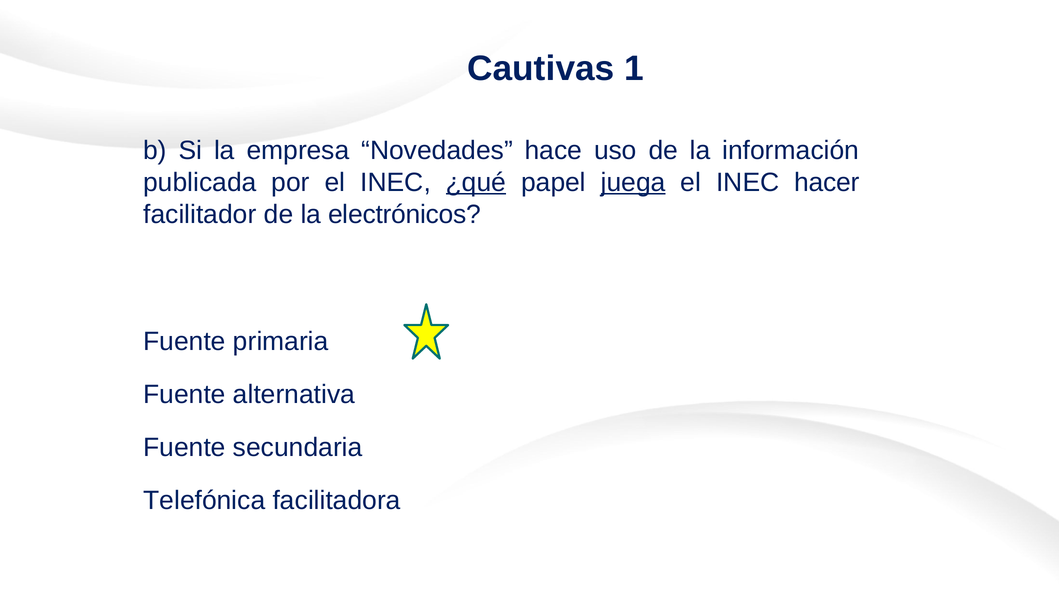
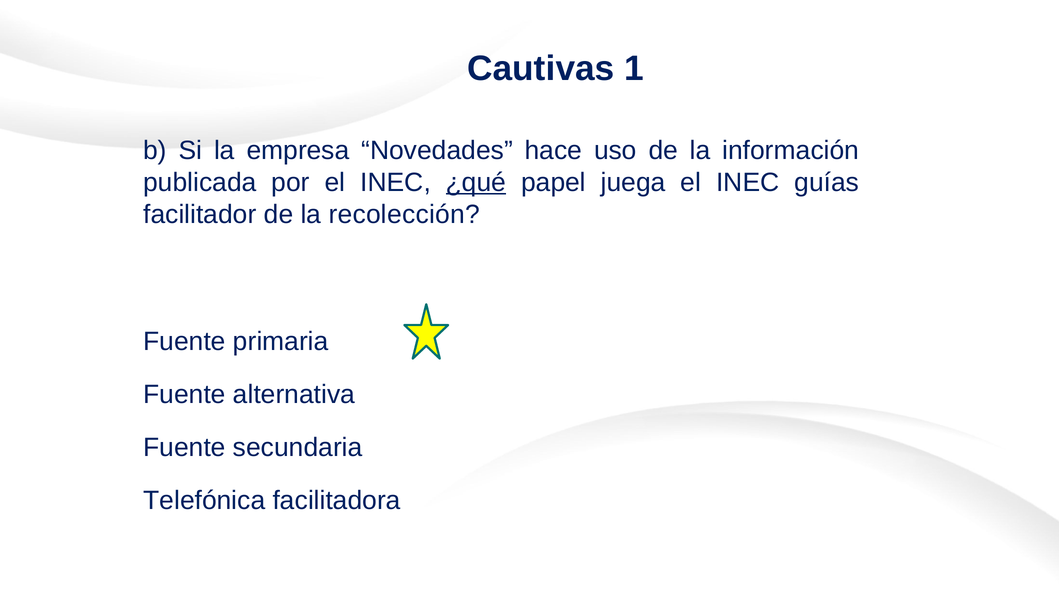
juega underline: present -> none
hacer: hacer -> guías
electrónicos: electrónicos -> recolección
